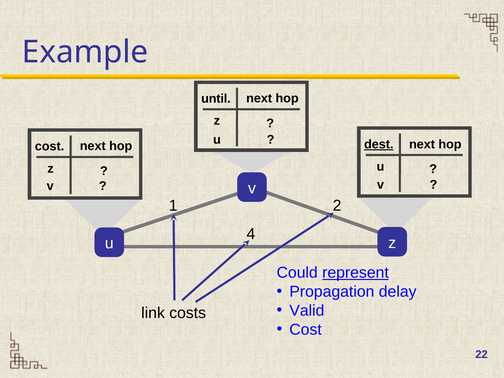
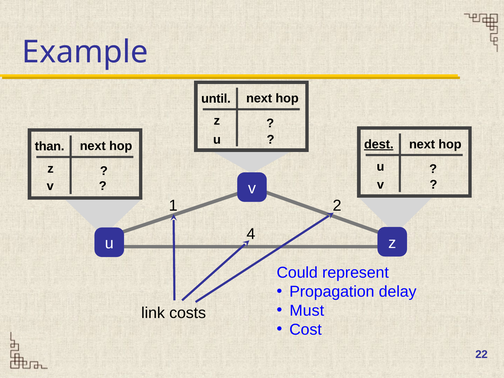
cost at (50, 146): cost -> than
represent underline: present -> none
Valid: Valid -> Must
